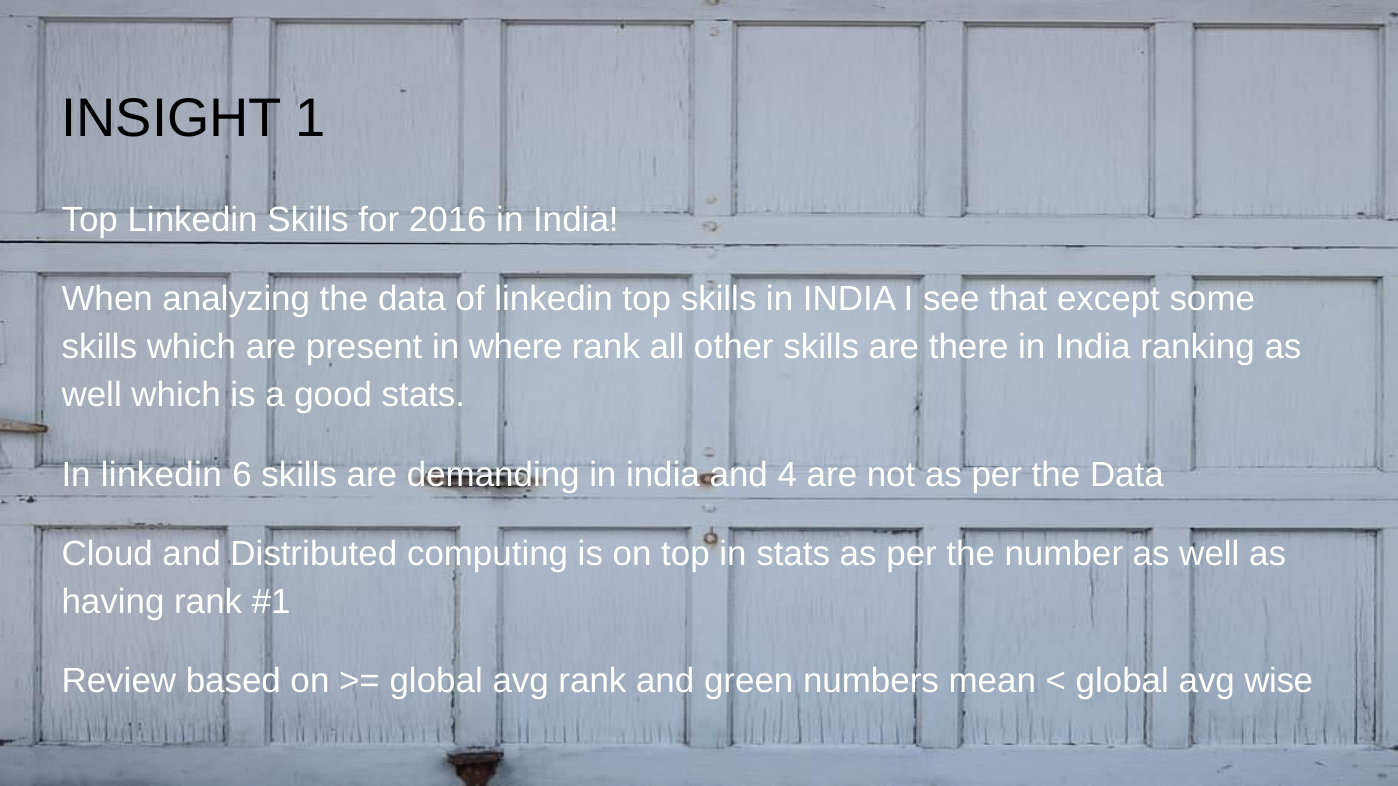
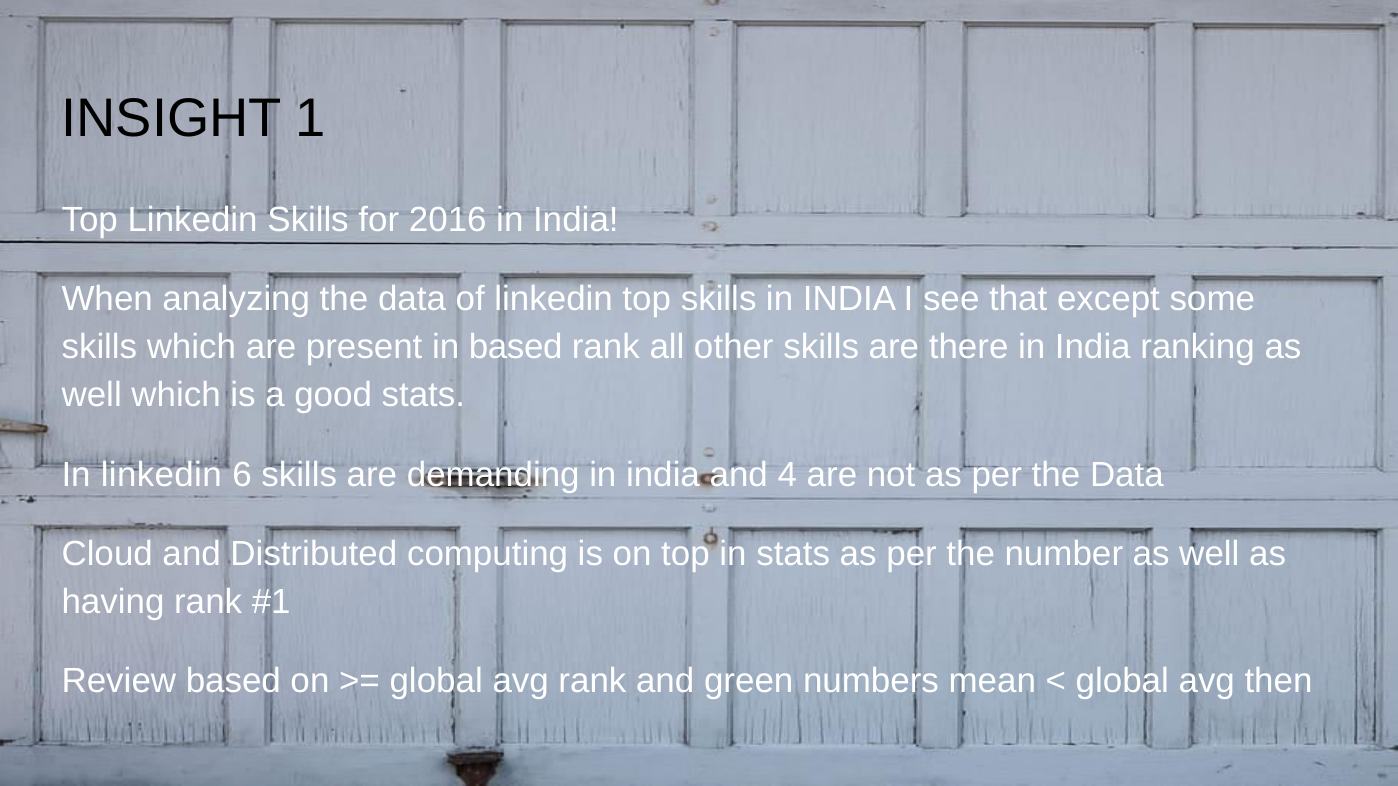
in where: where -> based
wise: wise -> then
